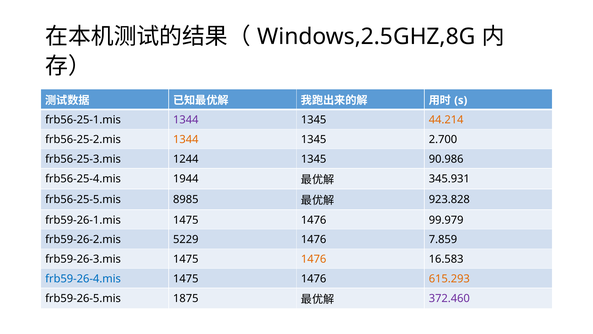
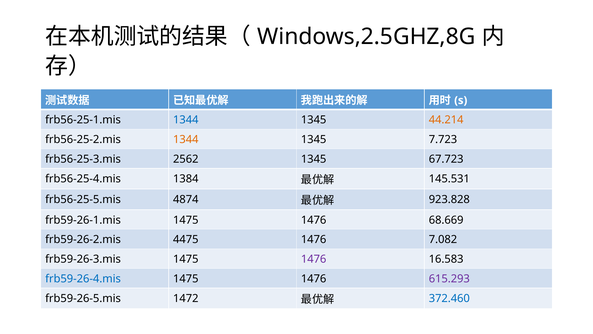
1344 at (186, 120) colour: purple -> blue
2.700: 2.700 -> 7.723
1244: 1244 -> 2562
90.986: 90.986 -> 67.723
1944: 1944 -> 1384
345.931: 345.931 -> 145.531
8985: 8985 -> 4874
99.979: 99.979 -> 68.669
5229: 5229 -> 4475
7.859: 7.859 -> 7.082
1476 at (314, 259) colour: orange -> purple
615.293 colour: orange -> purple
1875: 1875 -> 1472
372.460 colour: purple -> blue
